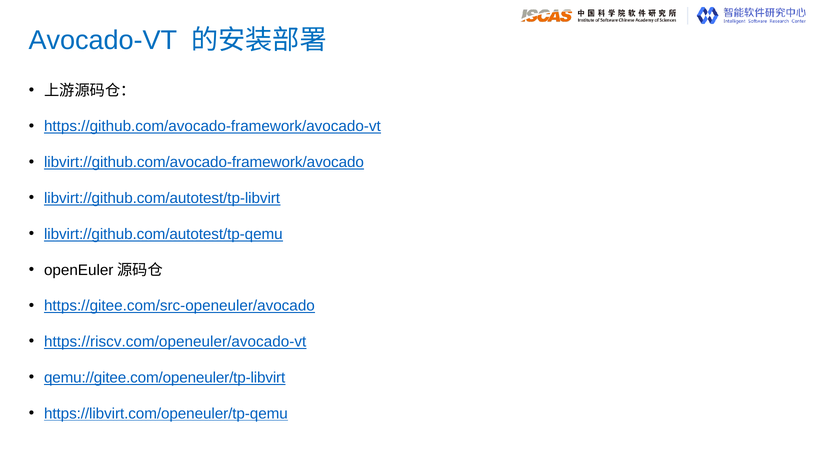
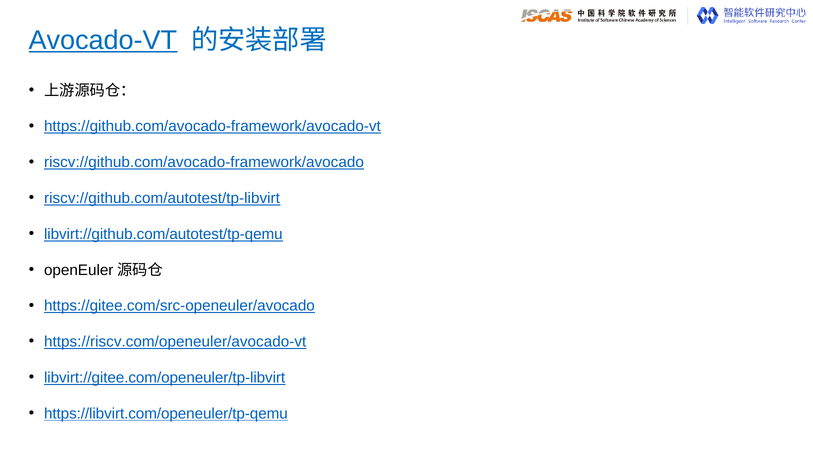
Avocado-VT underline: none -> present
libvirt://github.com/avocado-framework/avocado: libvirt://github.com/avocado-framework/avocado -> riscv://github.com/avocado-framework/avocado
libvirt://github.com/autotest/tp-libvirt: libvirt://github.com/autotest/tp-libvirt -> riscv://github.com/autotest/tp-libvirt
qemu://gitee.com/openeuler/tp-libvirt: qemu://gitee.com/openeuler/tp-libvirt -> libvirt://gitee.com/openeuler/tp-libvirt
